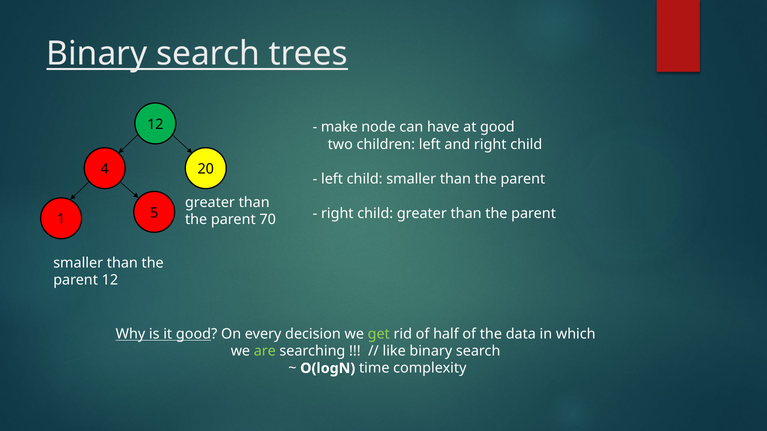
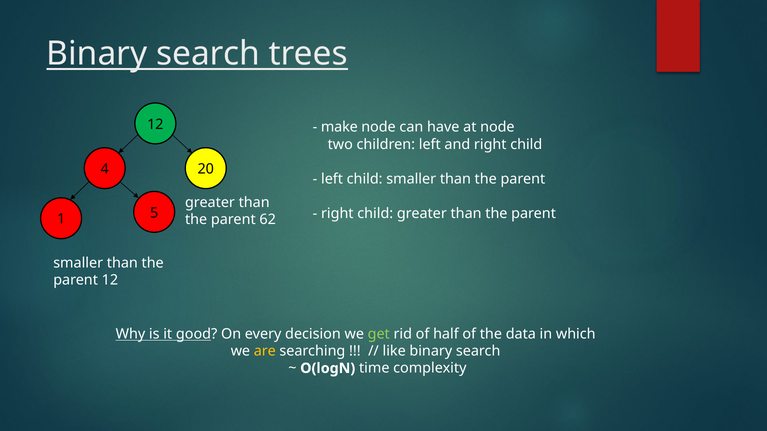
at good: good -> node
70: 70 -> 62
are colour: light green -> yellow
